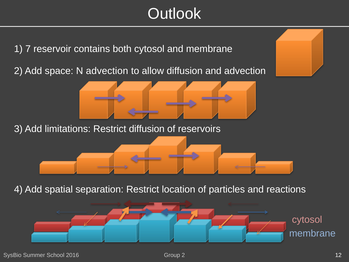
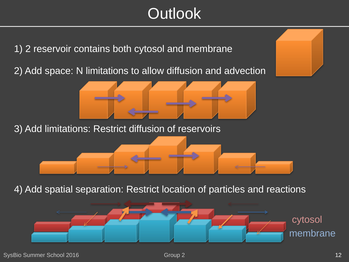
1 7: 7 -> 2
N advection: advection -> limitations
